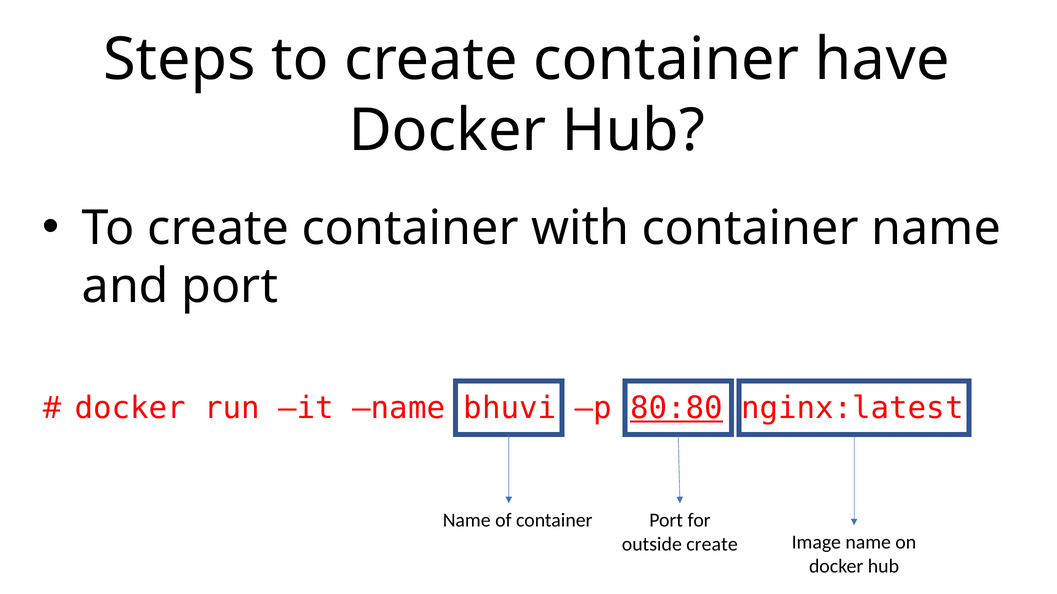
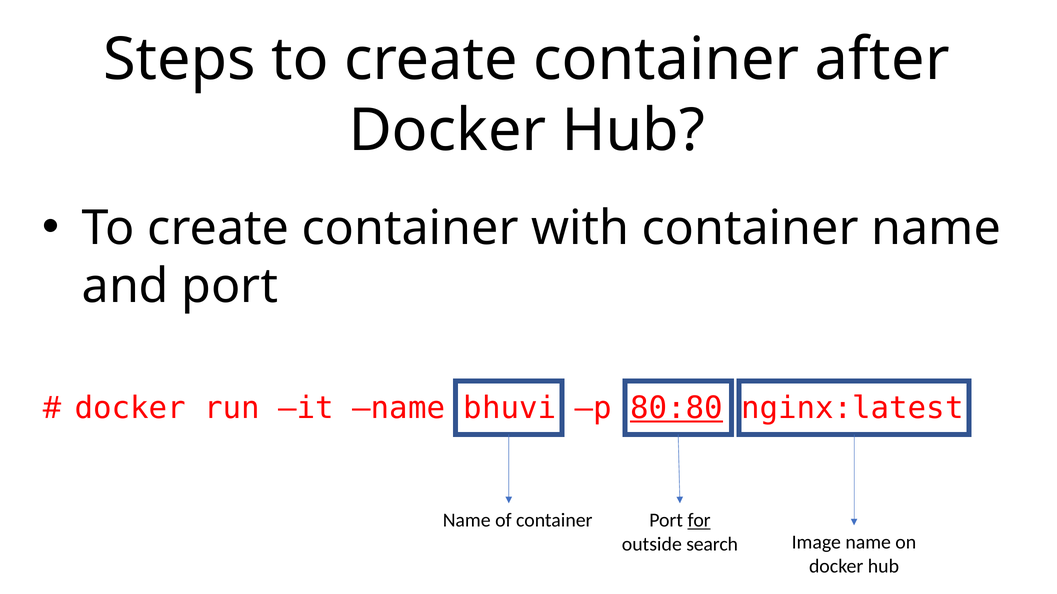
have: have -> after
for underline: none -> present
outside create: create -> search
